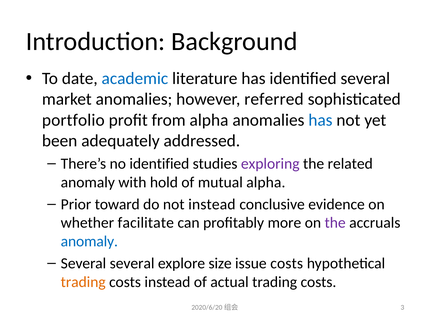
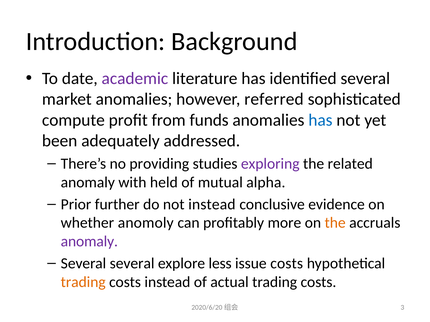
academic colour: blue -> purple
portfolio: portfolio -> compute
from alpha: alpha -> funds
no identified: identified -> providing
hold: hold -> held
toward: toward -> further
facilitate: facilitate -> anomoly
the at (335, 223) colour: purple -> orange
anomaly at (89, 242) colour: blue -> purple
size: size -> less
